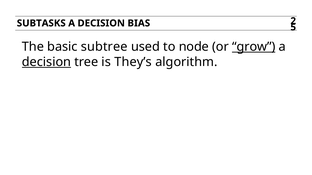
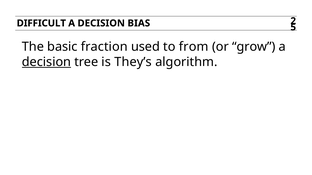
SUBTASKS: SUBTASKS -> DIFFICULT
subtree: subtree -> fraction
node: node -> from
grow underline: present -> none
